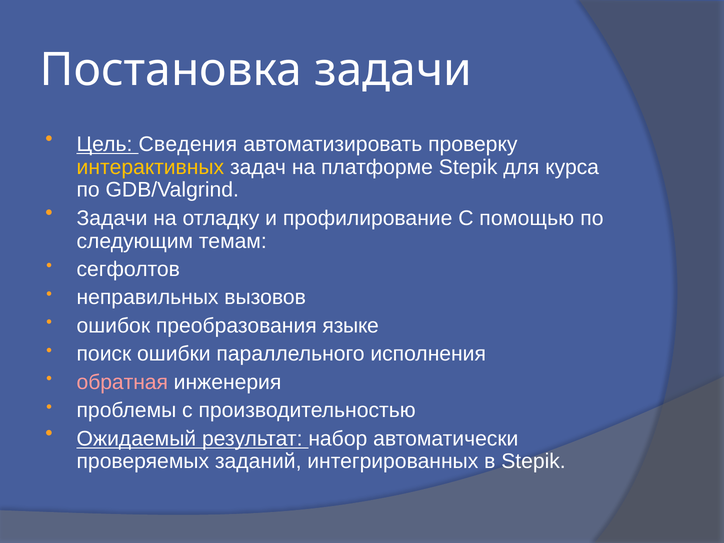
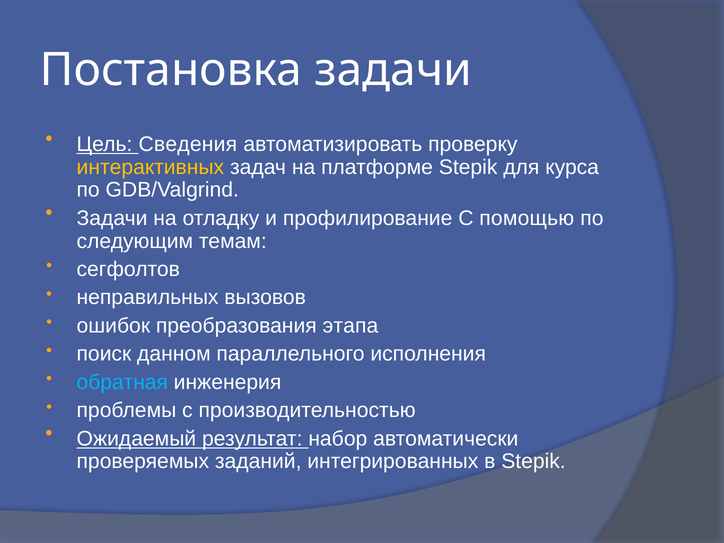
языке: языке -> этапа
ошибки: ошибки -> данном
обратная colour: pink -> light blue
